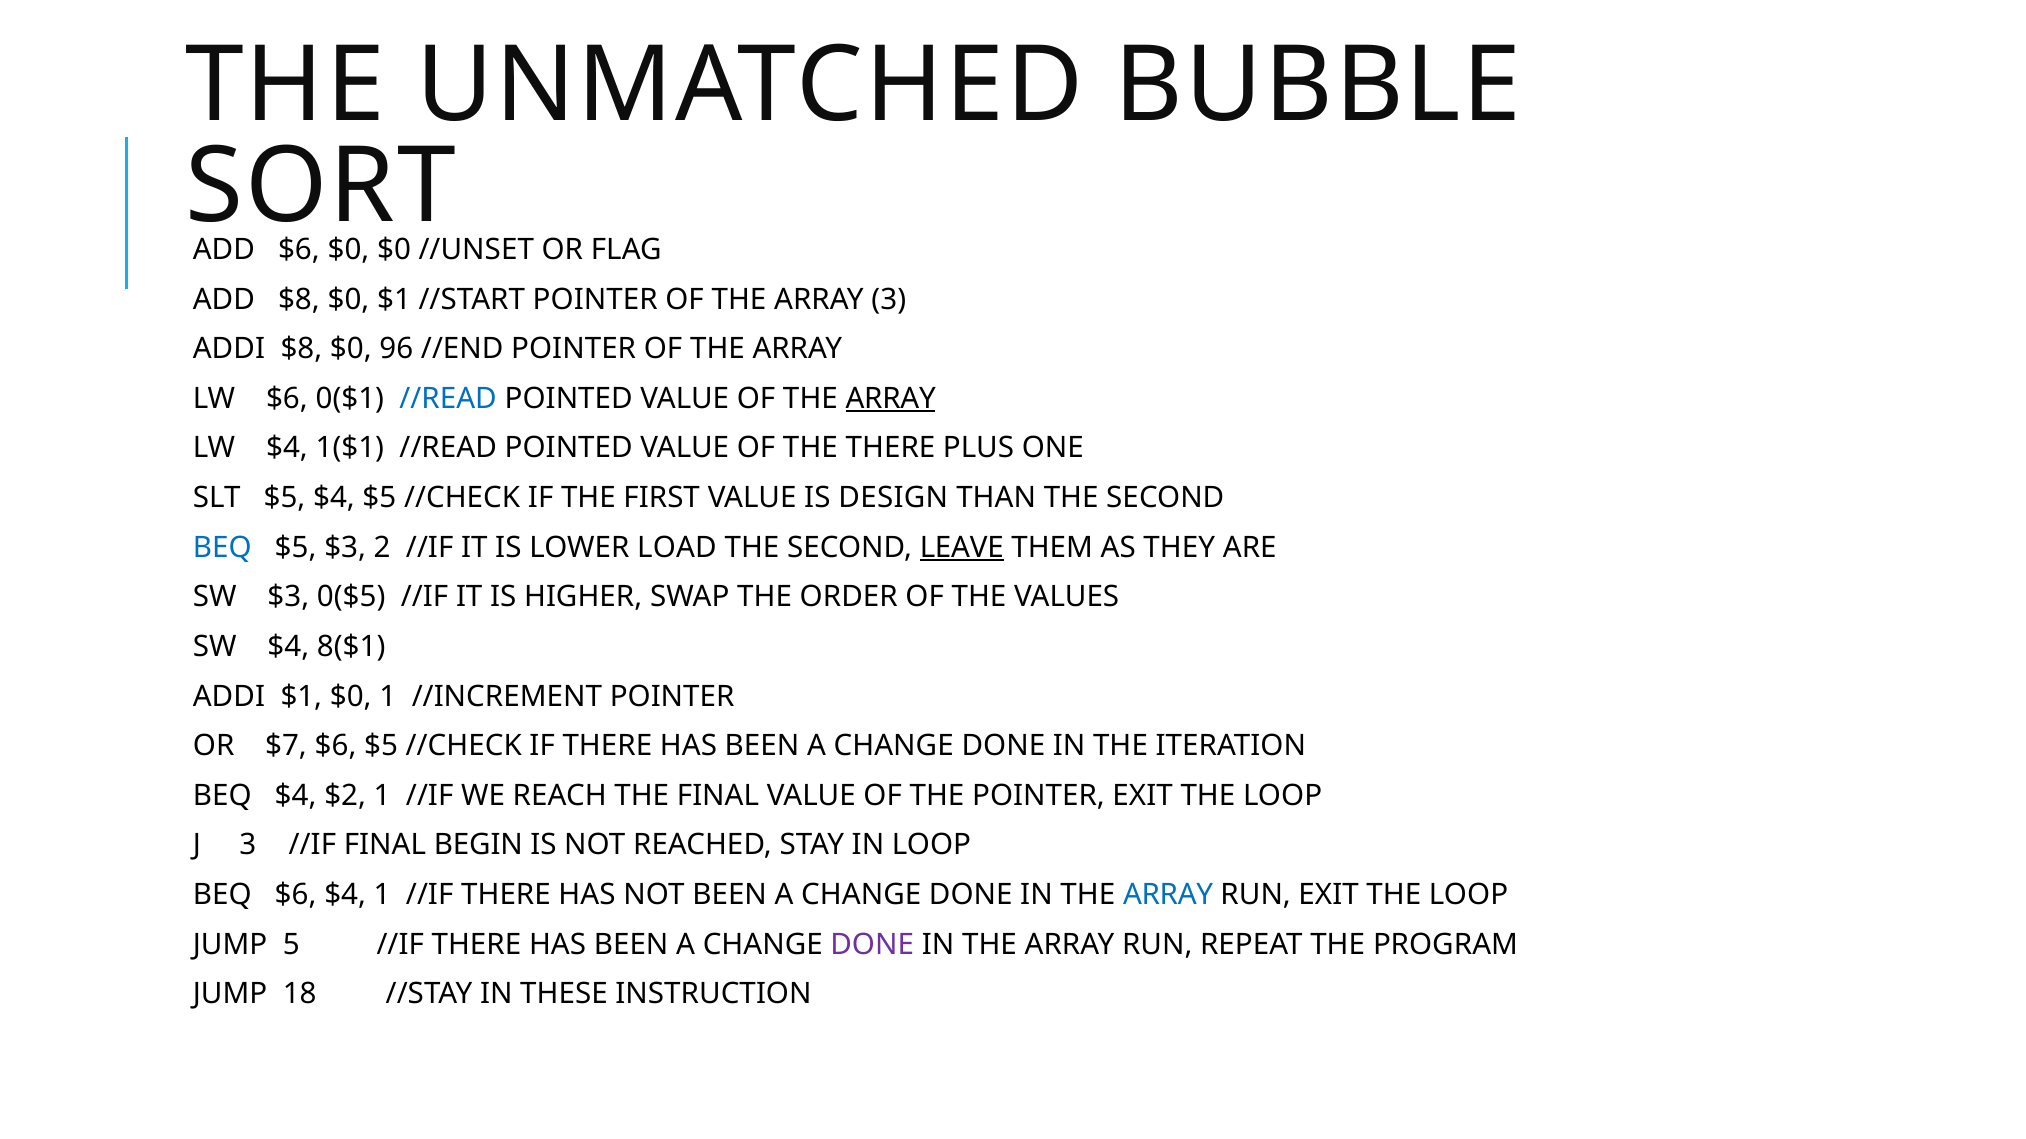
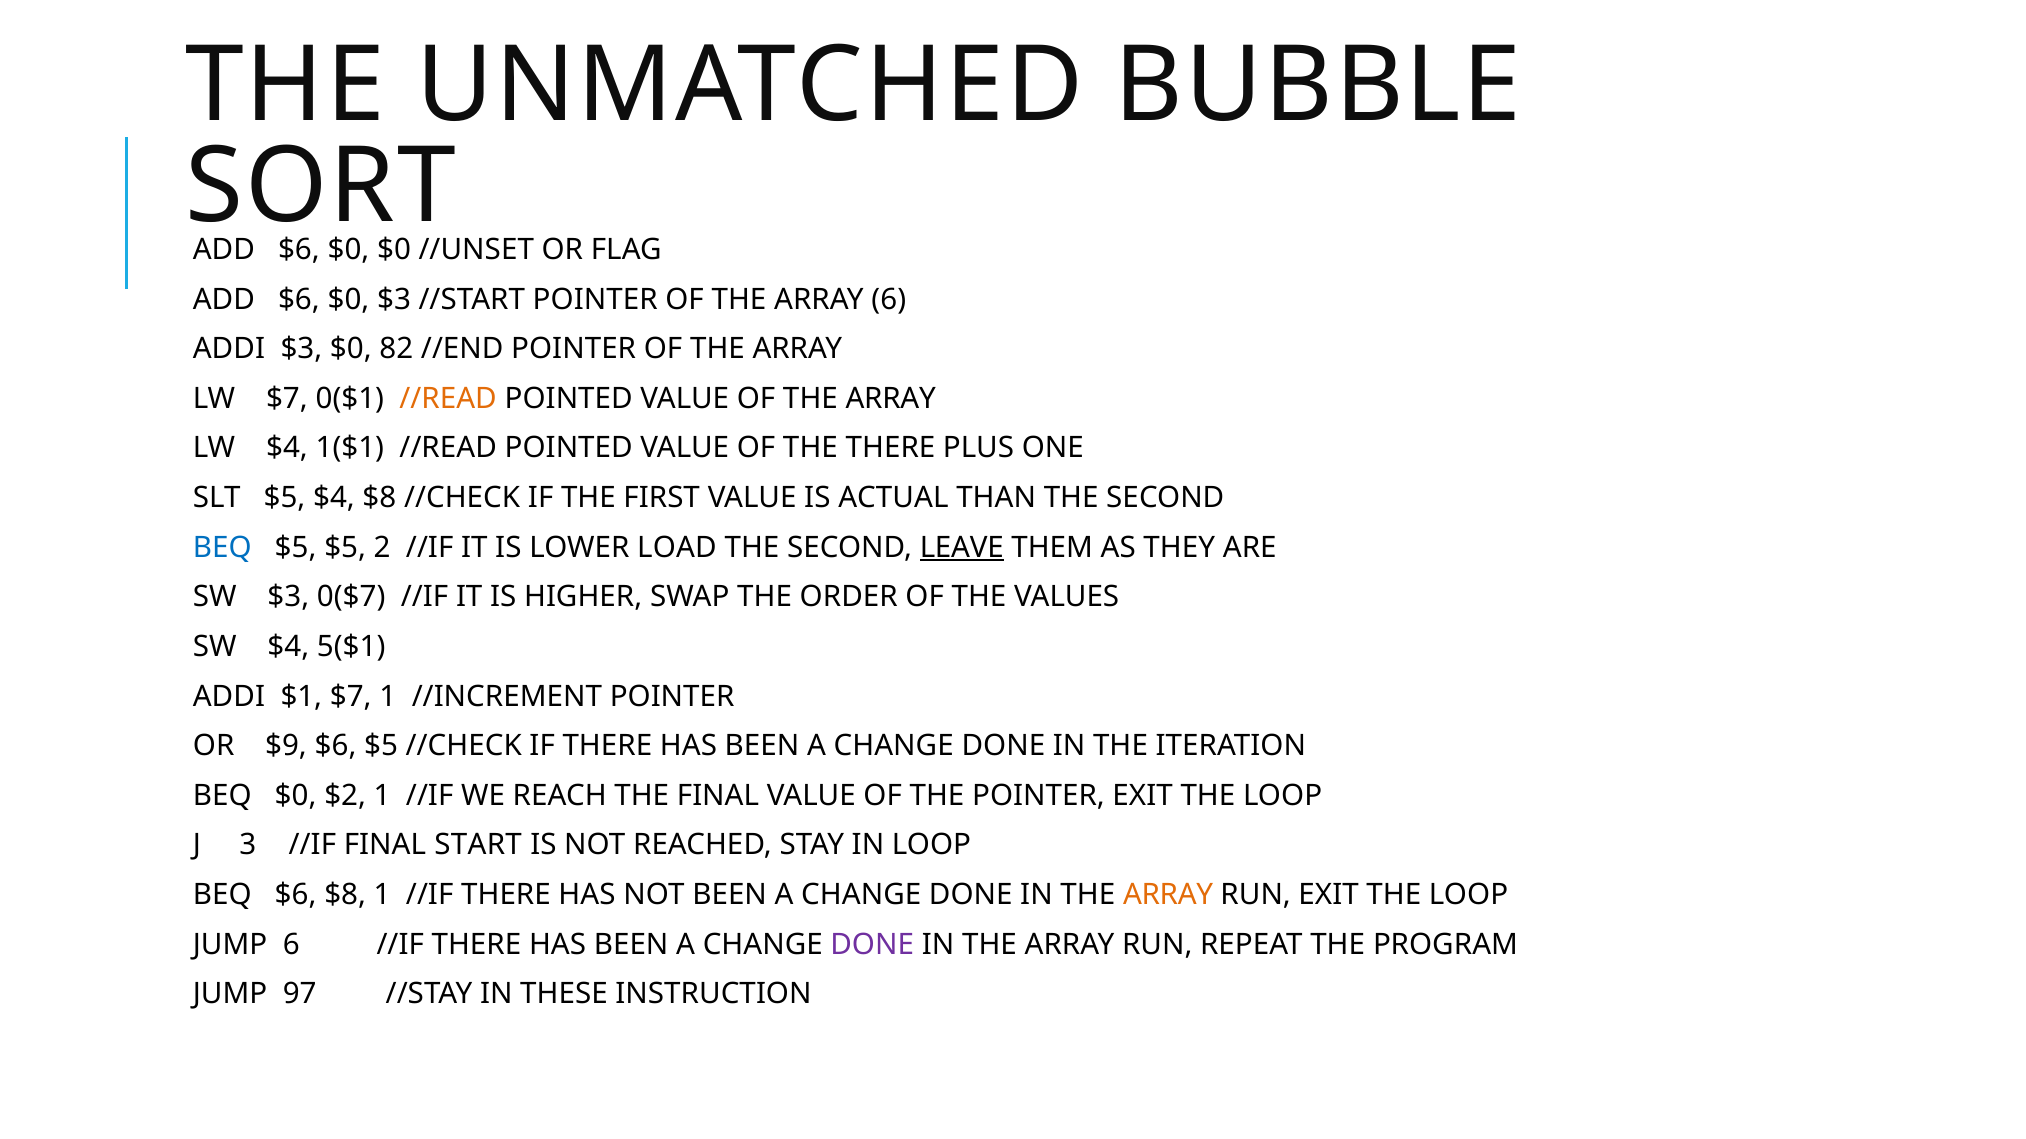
$8 at (299, 300): $8 -> $6
$0 $1: $1 -> $3
ARRAY 3: 3 -> 6
ADDI $8: $8 -> $3
96: 96 -> 82
LW $6: $6 -> $7
//READ at (448, 399) colour: blue -> orange
ARRAY at (891, 399) underline: present -> none
$4 $5: $5 -> $8
DESIGN: DESIGN -> ACTUAL
$5 $3: $3 -> $5
0($5: 0($5 -> 0($7
8($1: 8($1 -> 5($1
$1 $0: $0 -> $7
$7: $7 -> $9
BEQ $4: $4 -> $0
BEGIN: BEGIN -> START
$6 $4: $4 -> $8
ARRAY at (1168, 895) colour: blue -> orange
JUMP 5: 5 -> 6
18: 18 -> 97
